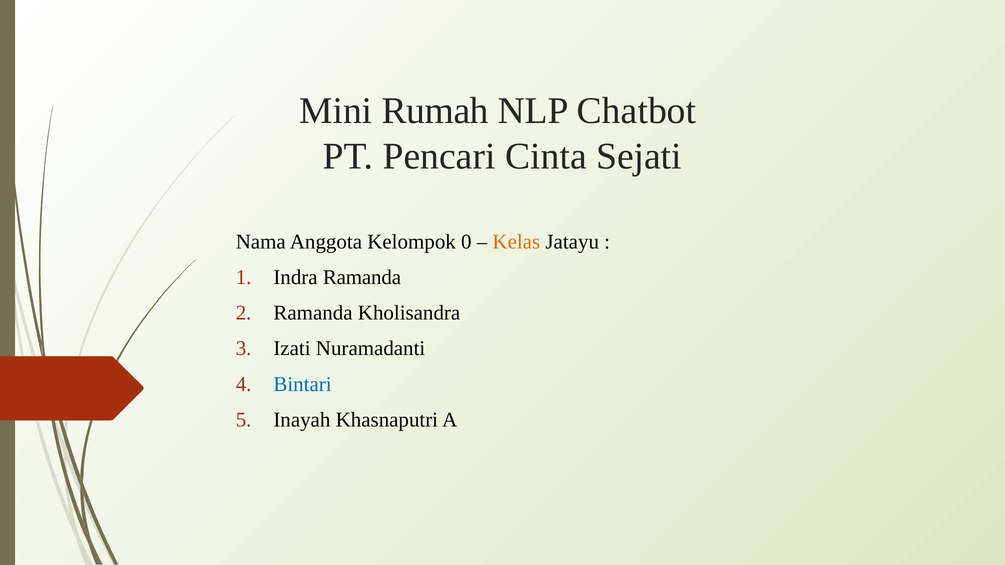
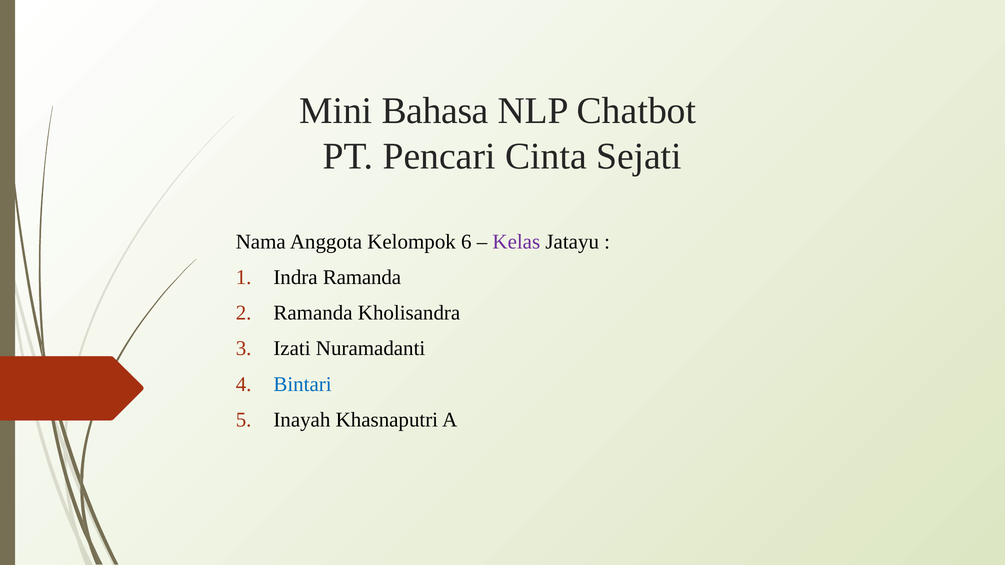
Rumah: Rumah -> Bahasa
0: 0 -> 6
Kelas colour: orange -> purple
